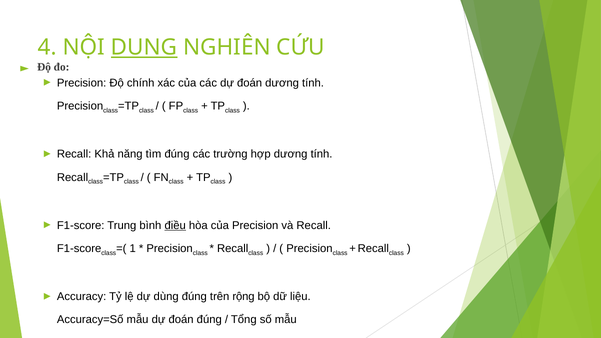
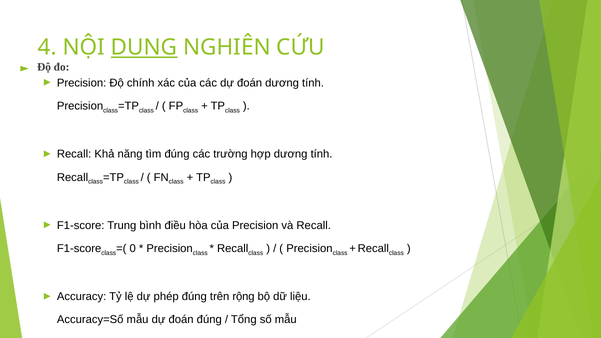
điều underline: present -> none
1: 1 -> 0
dùng: dùng -> phép
